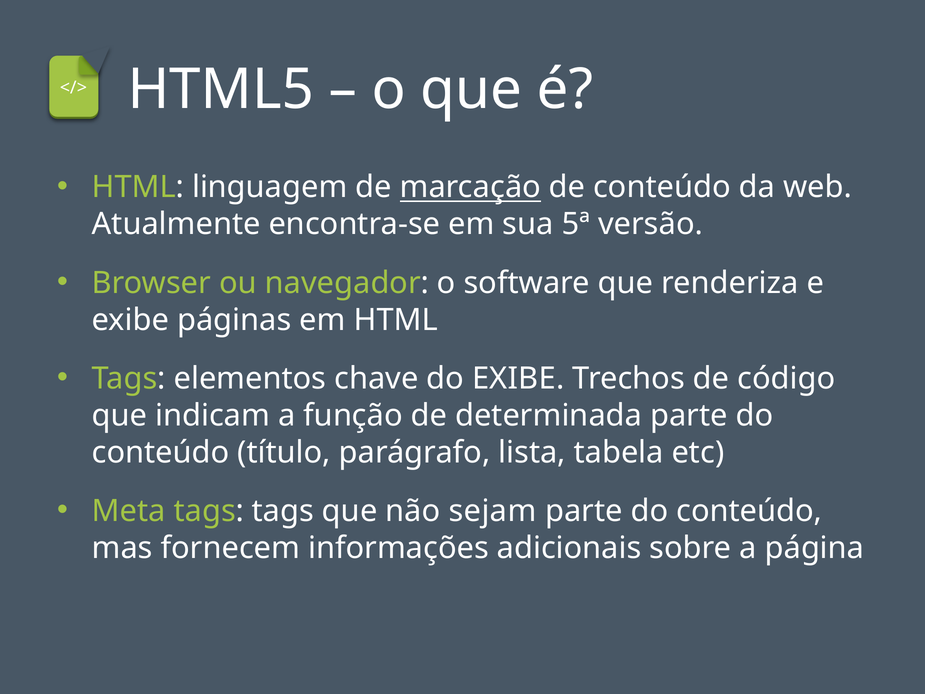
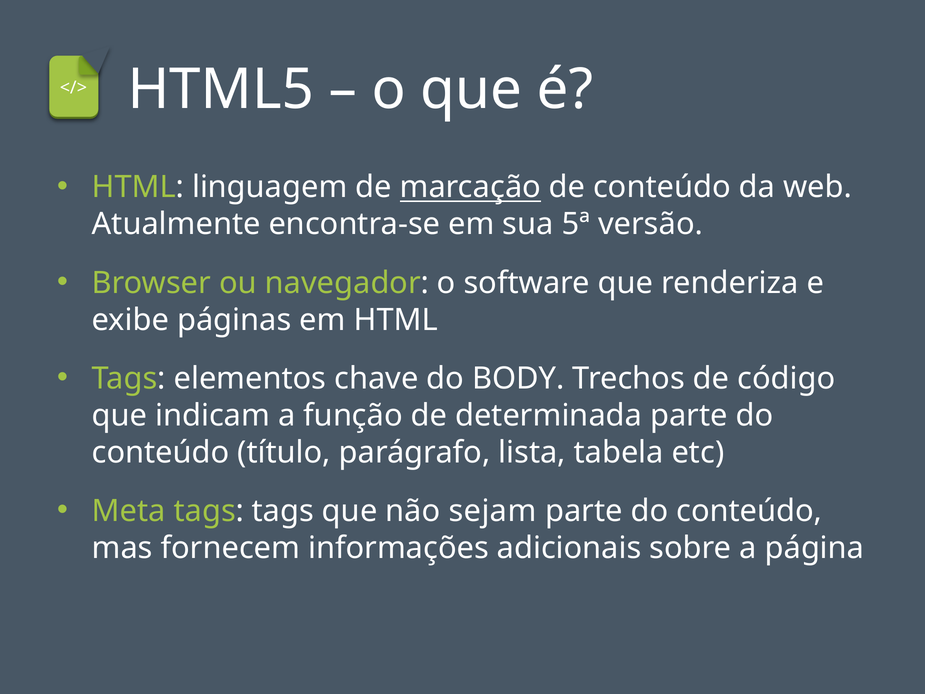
do EXIBE: EXIBE -> BODY
